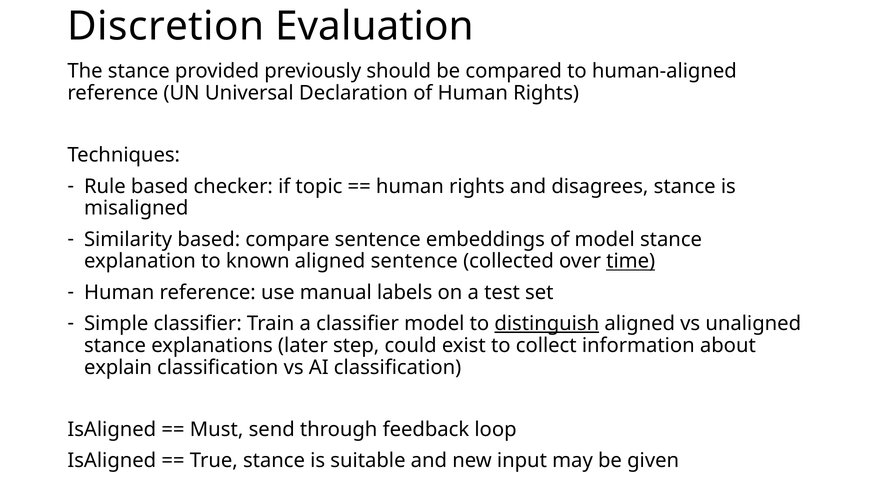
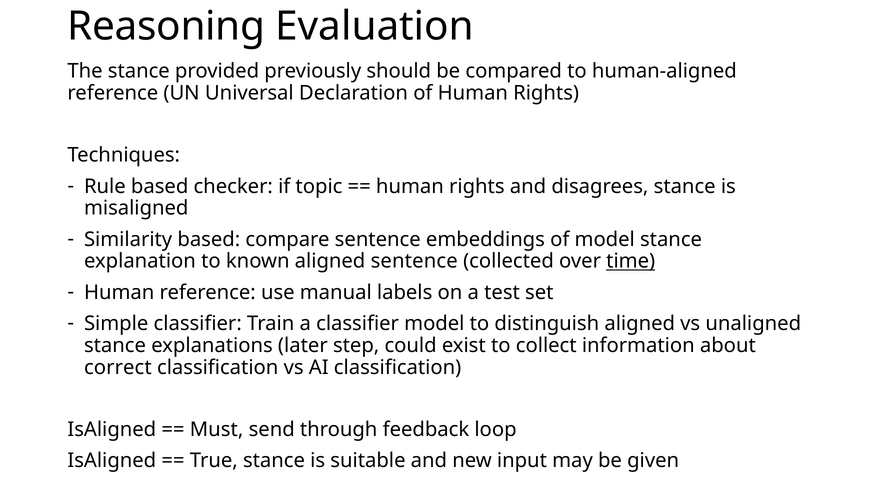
Discretion: Discretion -> Reasoning
distinguish underline: present -> none
explain: explain -> correct
